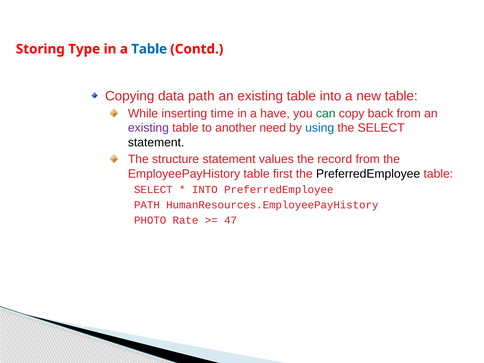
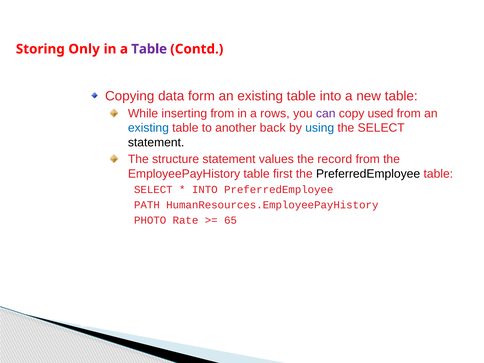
Type: Type -> Only
Table at (149, 49) colour: blue -> purple
data path: path -> form
inserting time: time -> from
have: have -> rows
can colour: green -> purple
back: back -> used
existing at (148, 128) colour: purple -> blue
need: need -> back
47: 47 -> 65
